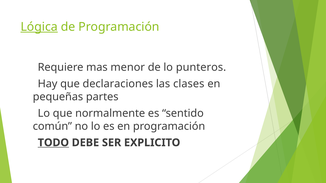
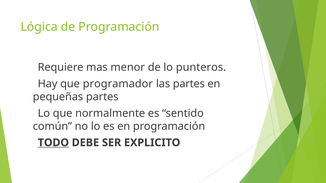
Lógica underline: present -> none
declaraciones: declaraciones -> programador
las clases: clases -> partes
